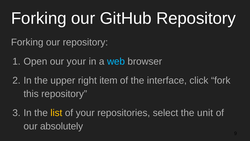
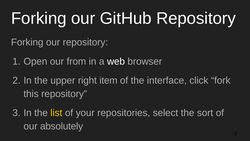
our your: your -> from
web colour: light blue -> white
unit: unit -> sort
